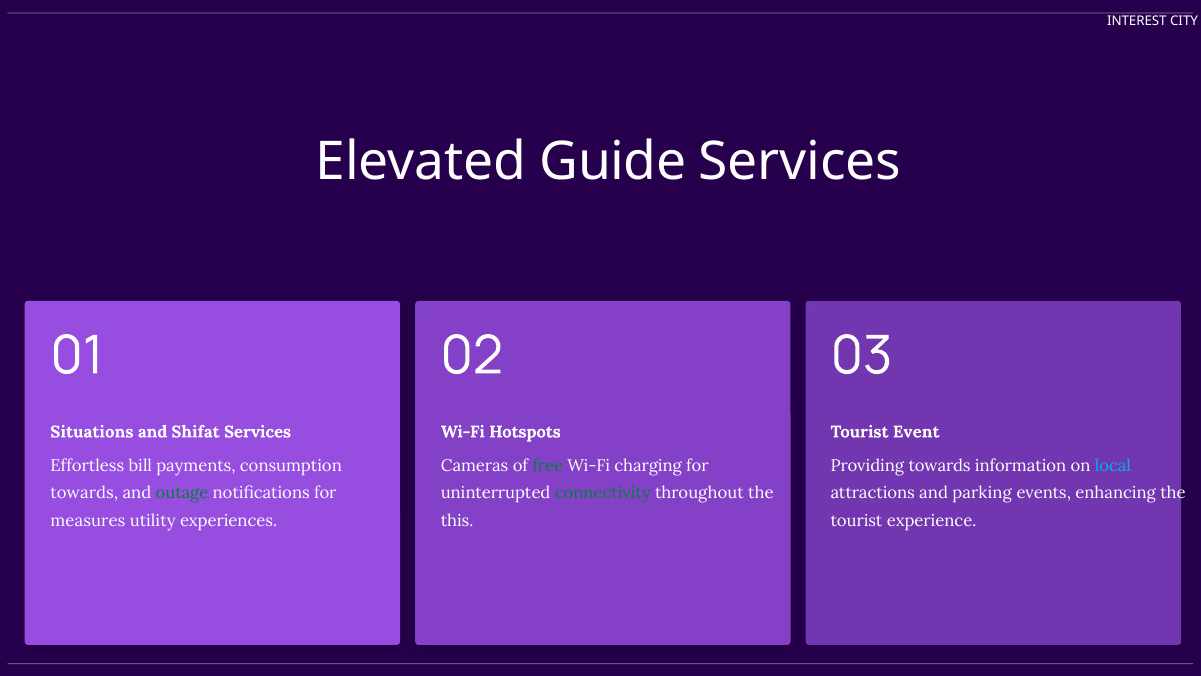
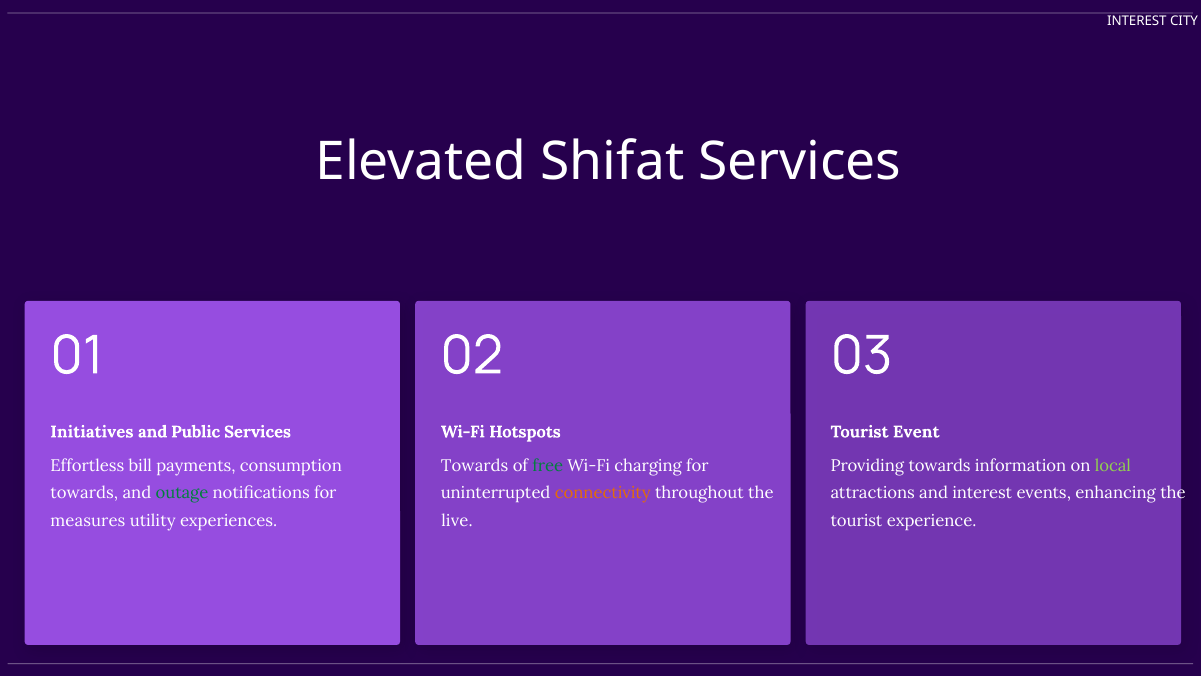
Guide: Guide -> Shifat
Situations: Situations -> Initiatives
Shifat: Shifat -> Public
Cameras at (475, 465): Cameras -> Towards
local colour: light blue -> light green
connectivity colour: green -> orange
and parking: parking -> interest
this: this -> live
